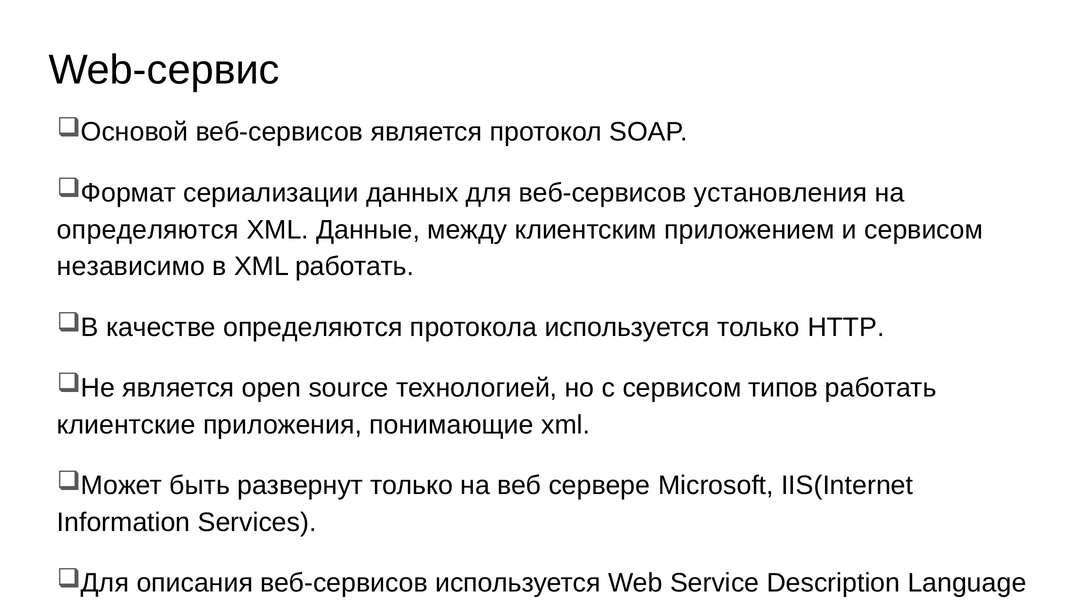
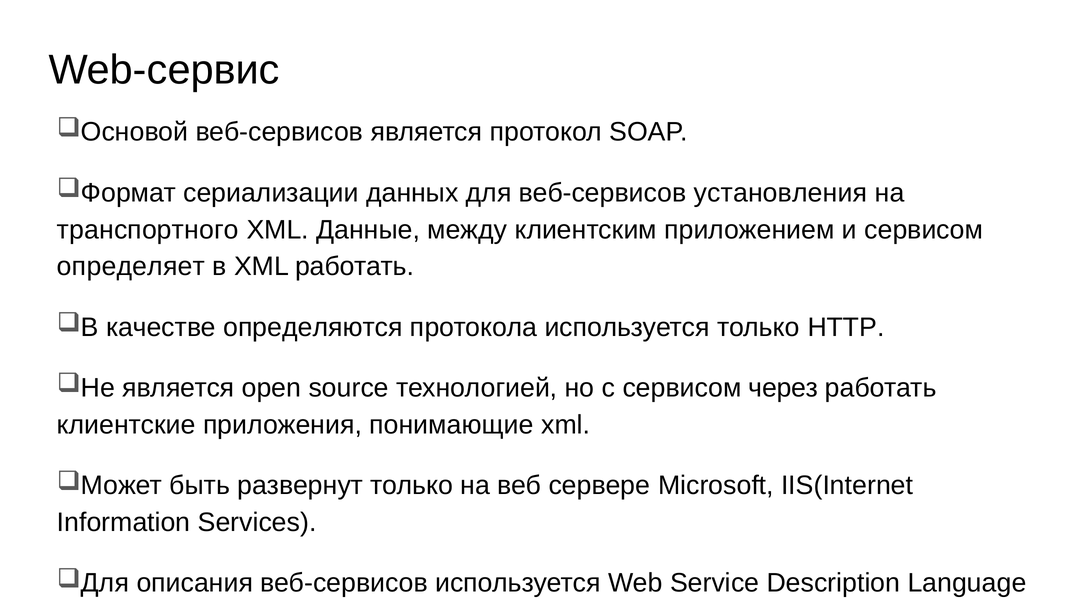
определяются at (148, 229): определяются -> транспортного
независимо: независимо -> определяет
типов: типов -> через
